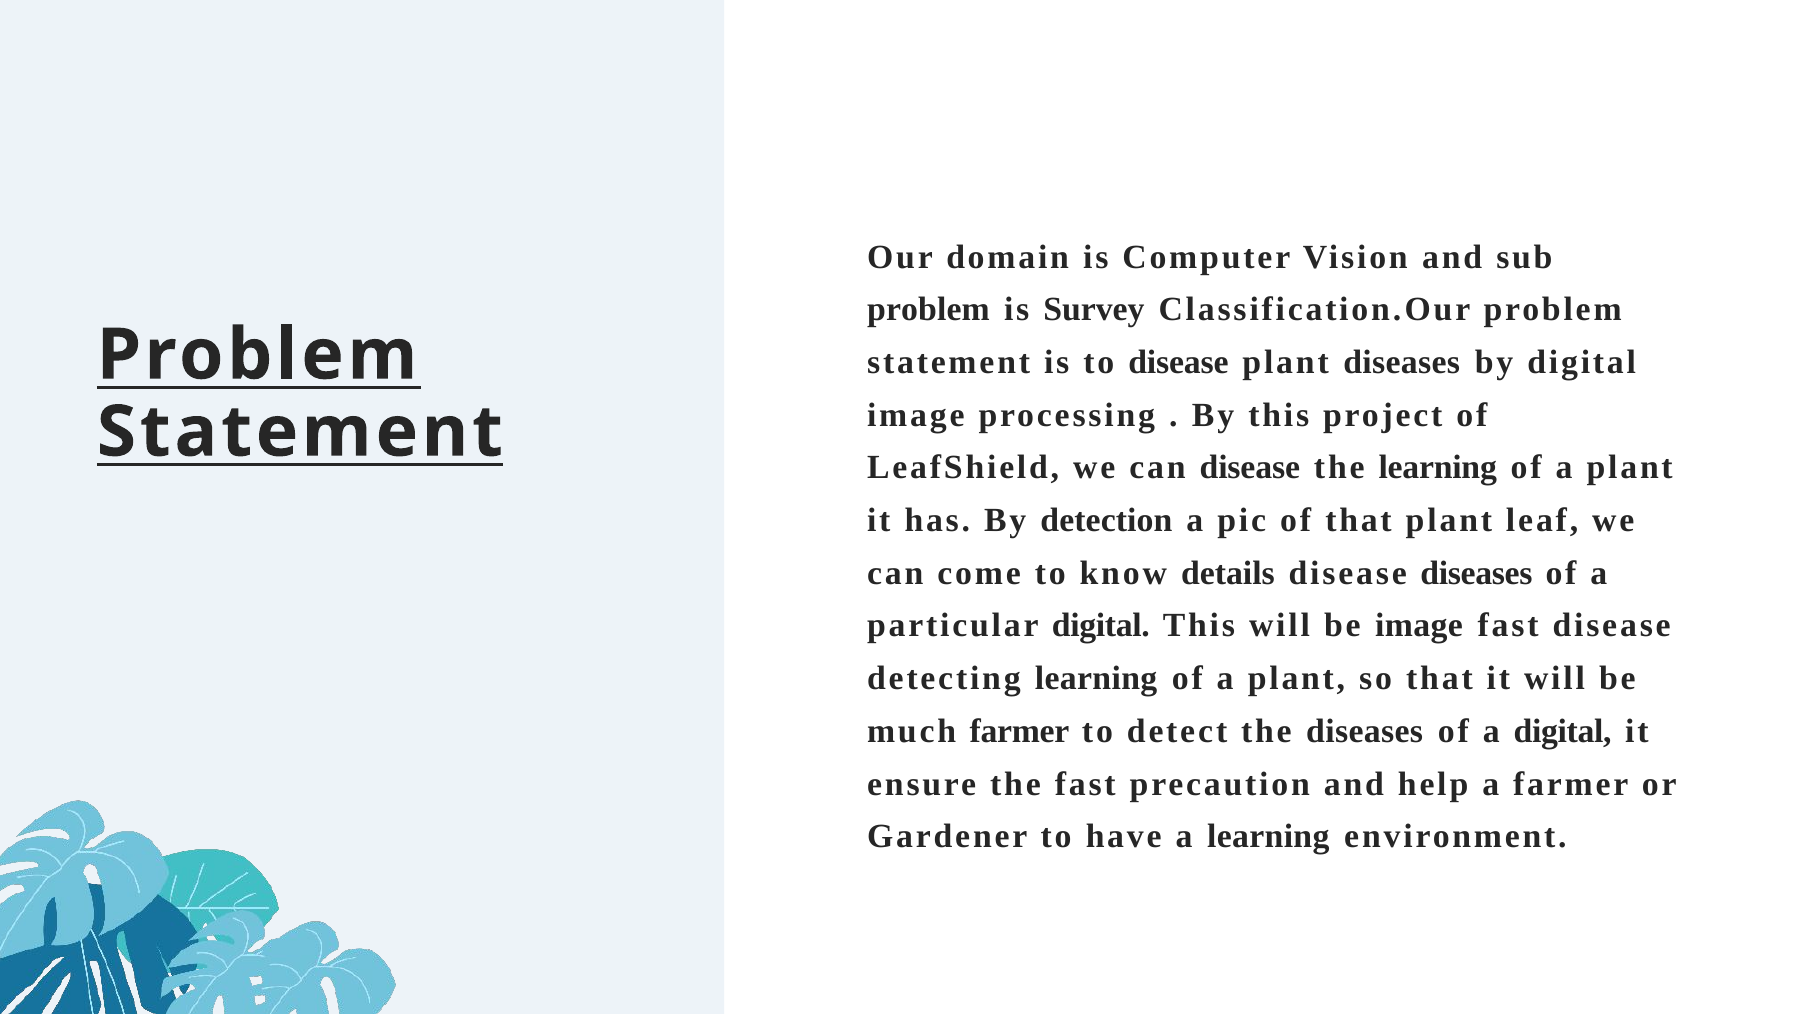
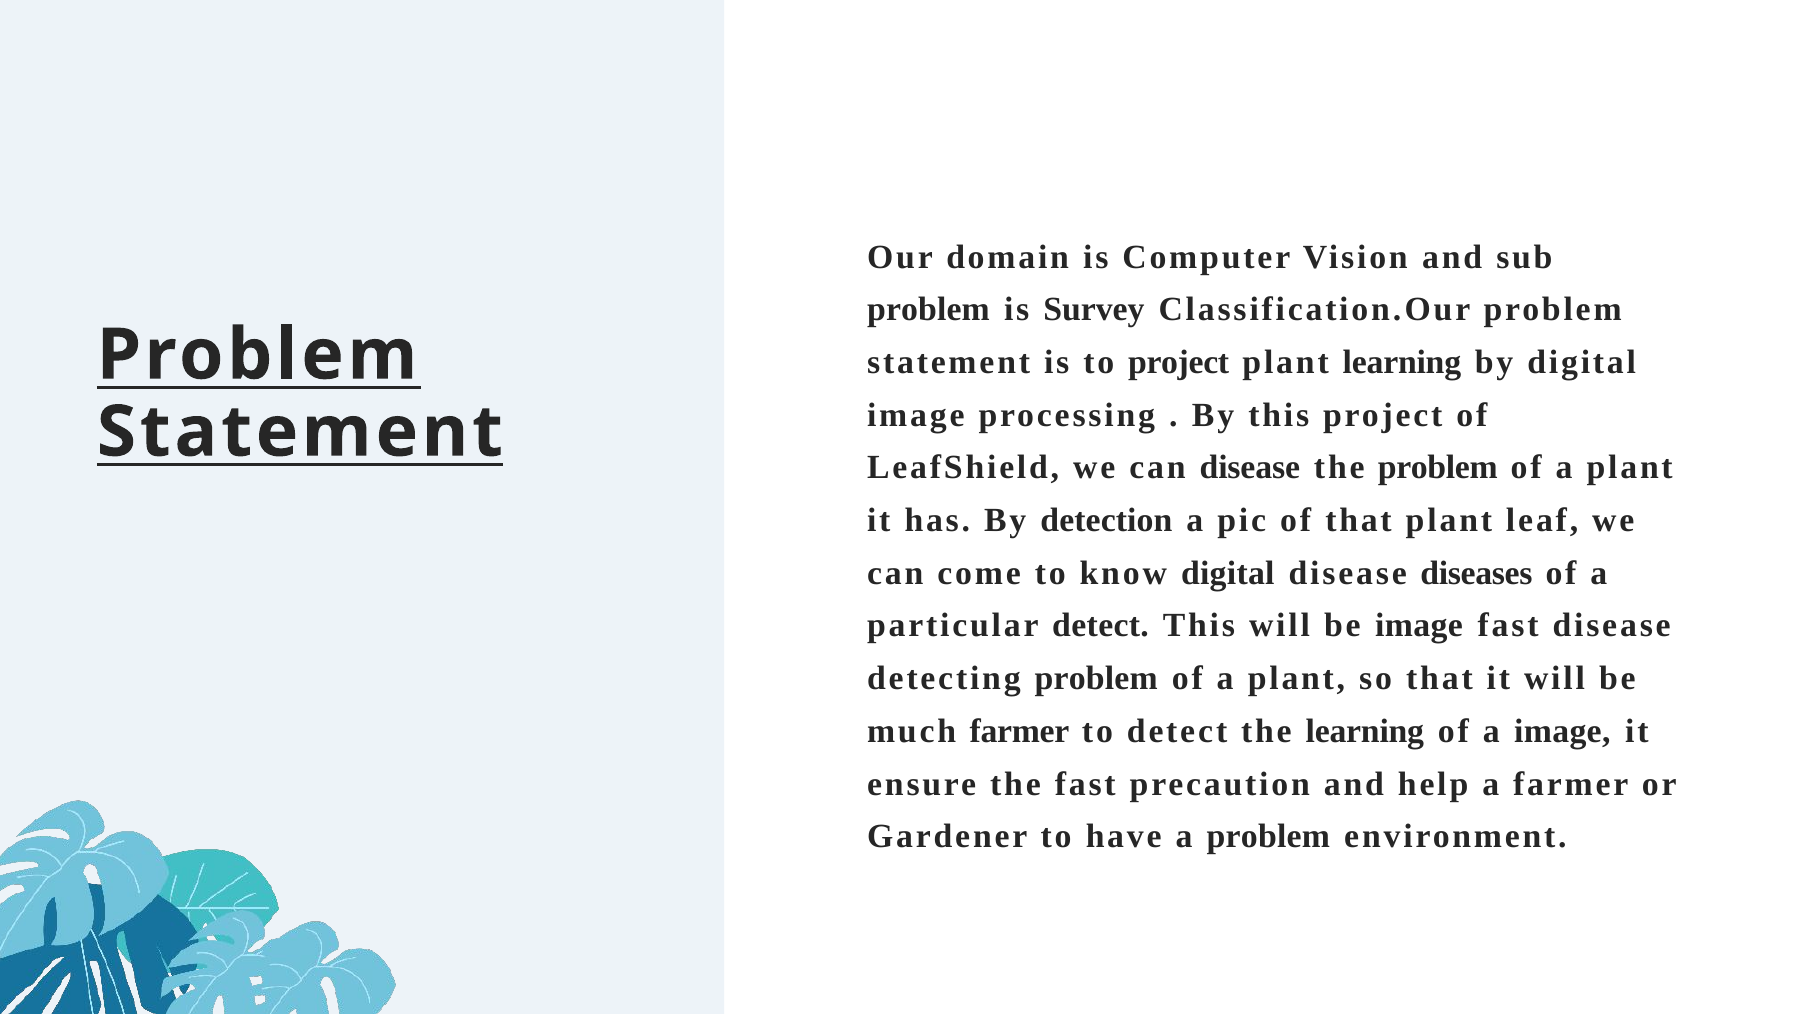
to disease: disease -> project
plant diseases: diseases -> learning
the learning: learning -> problem
know details: details -> digital
particular digital: digital -> detect
detecting learning: learning -> problem
the diseases: diseases -> learning
a digital: digital -> image
a learning: learning -> problem
